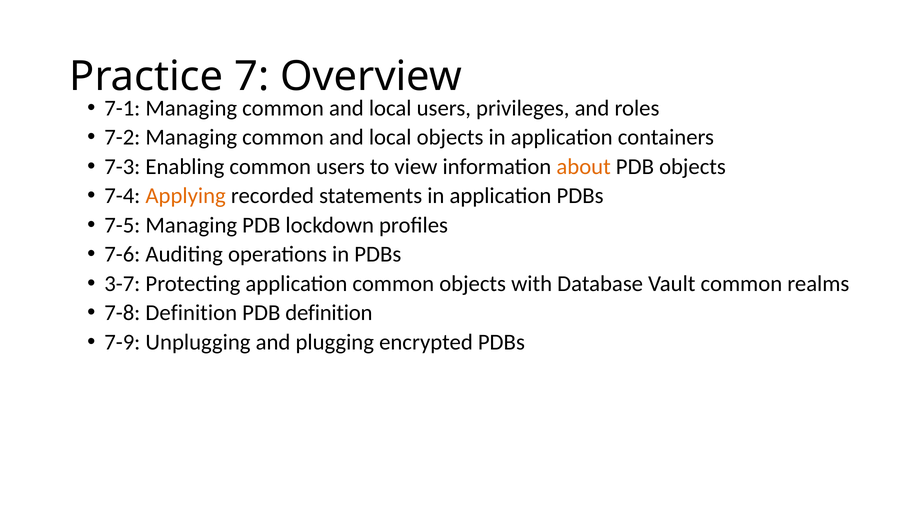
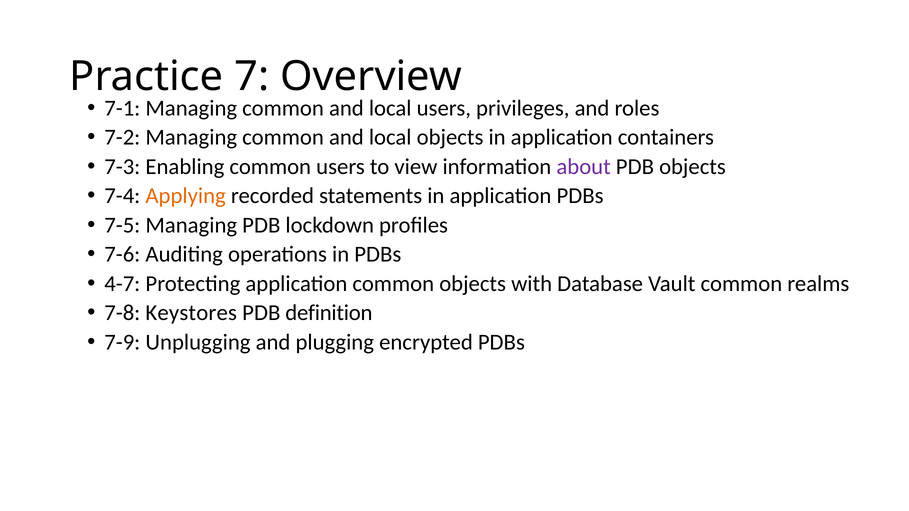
about colour: orange -> purple
3-7: 3-7 -> 4-7
7-8 Definition: Definition -> Keystores
